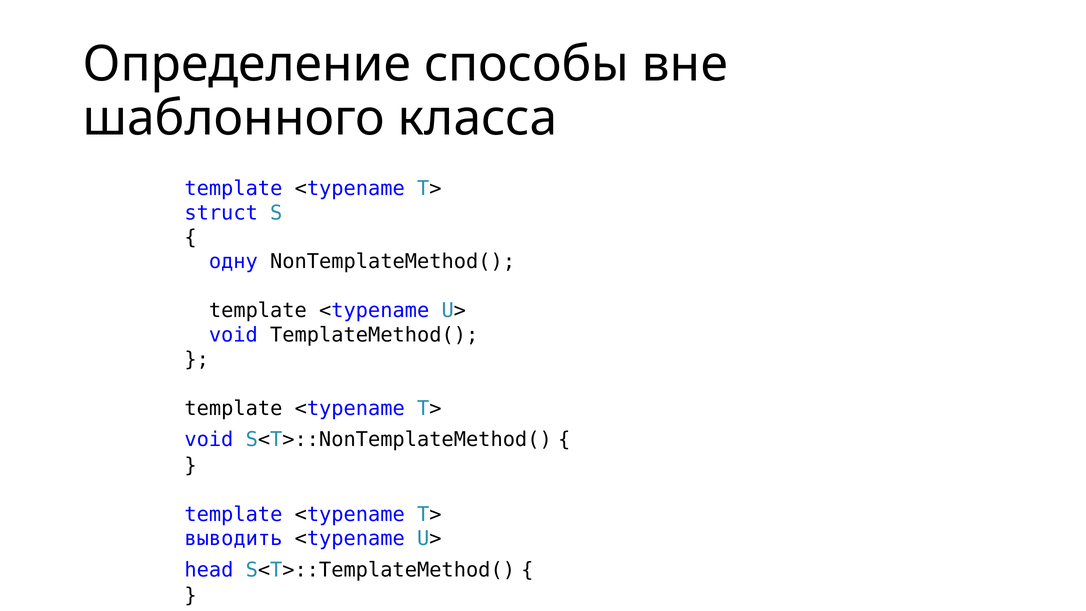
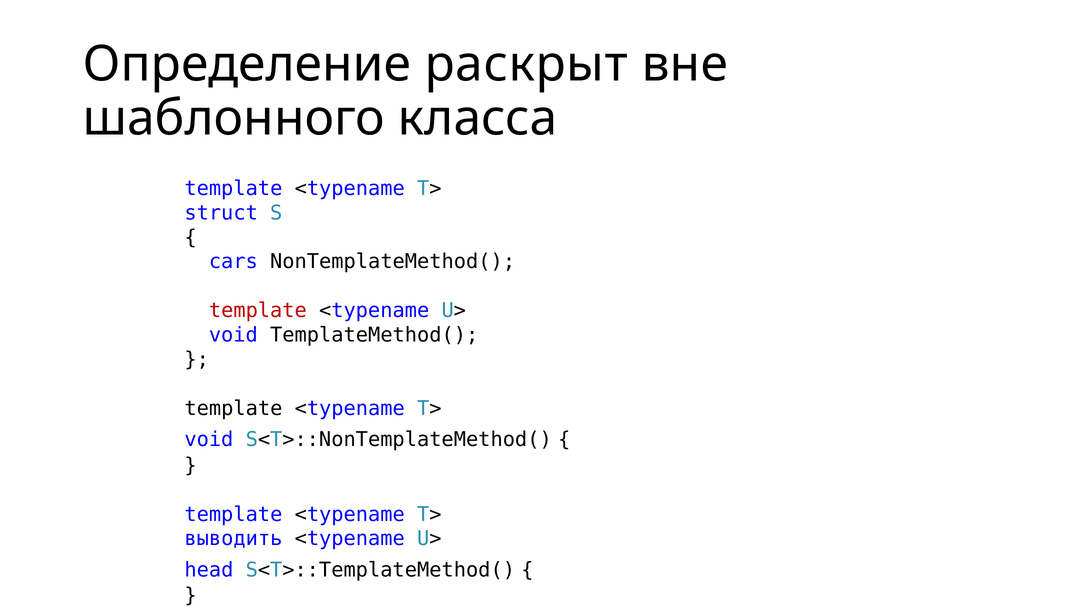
способы: способы -> раскрыт
одну: одну -> cars
template at (258, 311) colour: black -> red
